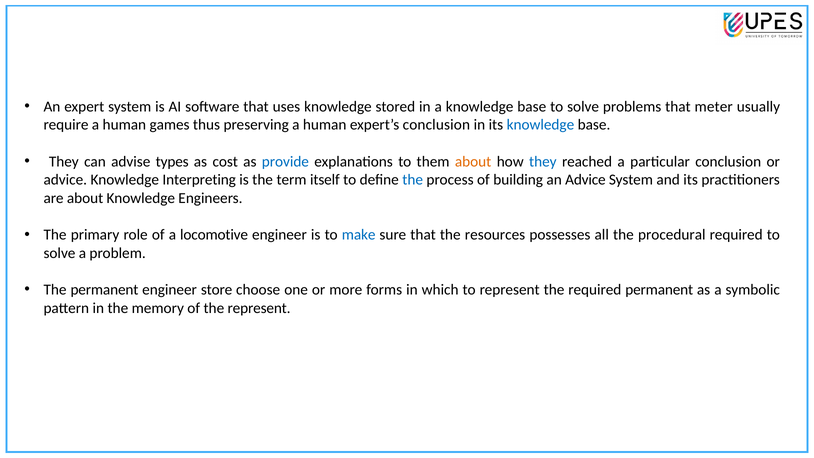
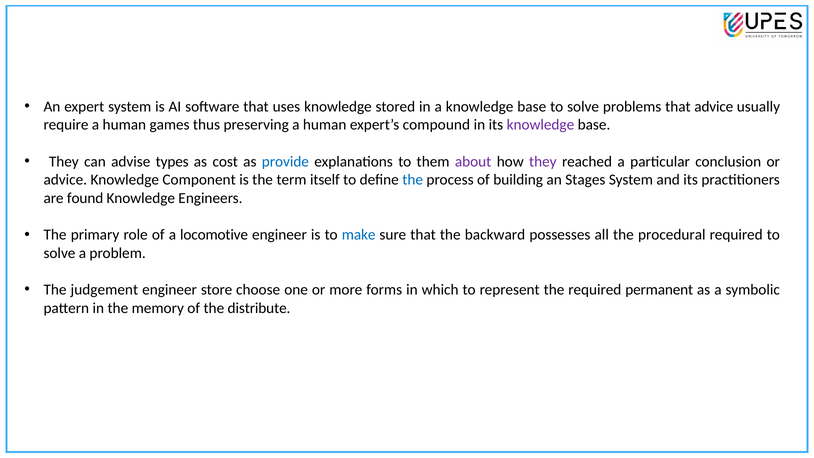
that meter: meter -> advice
expert’s conclusion: conclusion -> compound
knowledge at (540, 125) colour: blue -> purple
about at (473, 161) colour: orange -> purple
they at (543, 161) colour: blue -> purple
Interpreting: Interpreting -> Component
an Advice: Advice -> Stages
are about: about -> found
resources: resources -> backward
The permanent: permanent -> judgement
the represent: represent -> distribute
